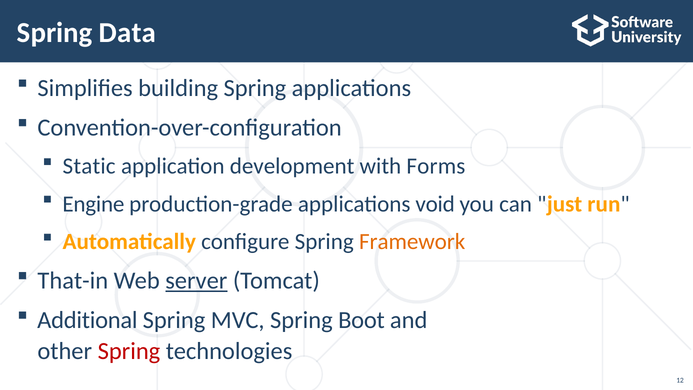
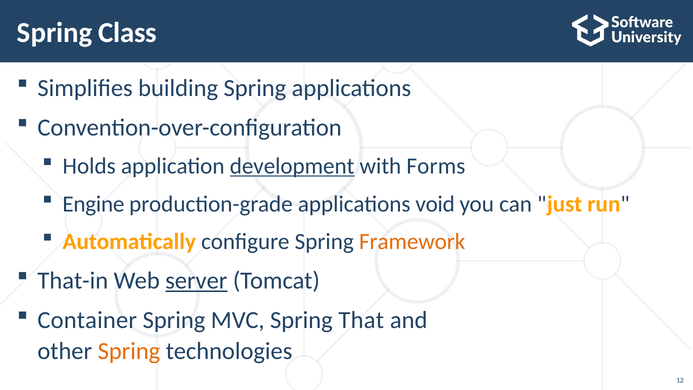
Data: Data -> Class
Static: Static -> Holds
development underline: none -> present
Additional: Additional -> Container
Boot: Boot -> That
Spring at (129, 351) colour: red -> orange
